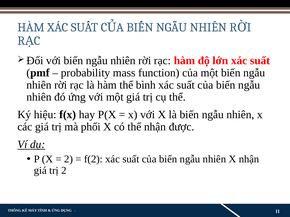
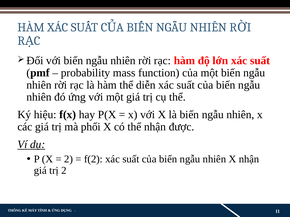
bình: bình -> diễn
